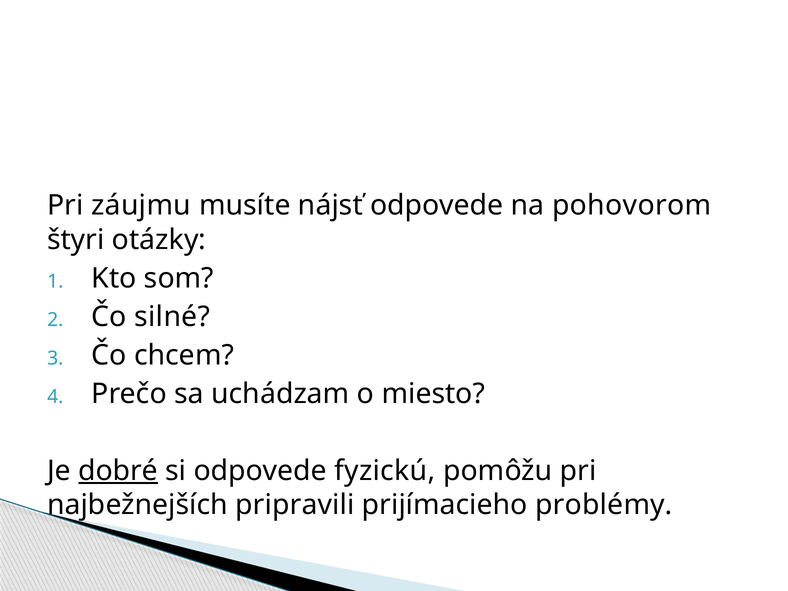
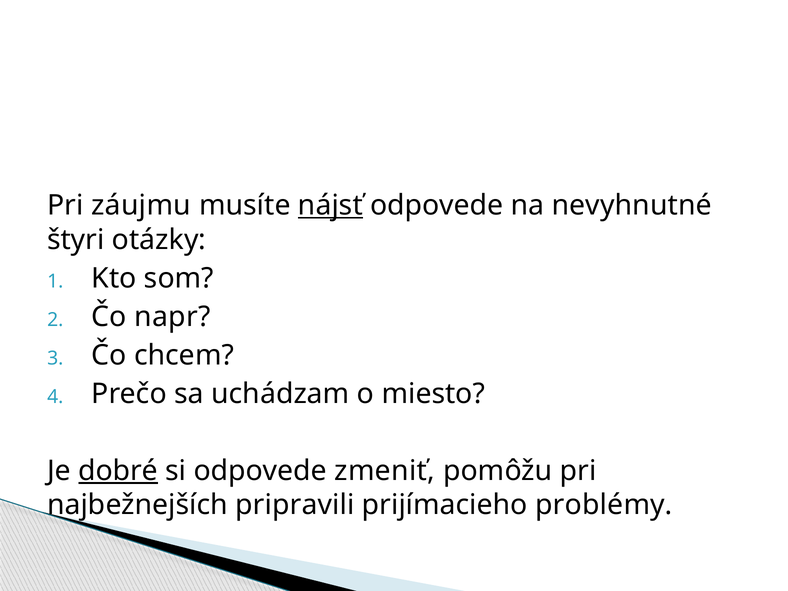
nájsť underline: none -> present
pohovorom: pohovorom -> nevyhnutné
silné: silné -> napr
fyzickú: fyzickú -> zmeniť
